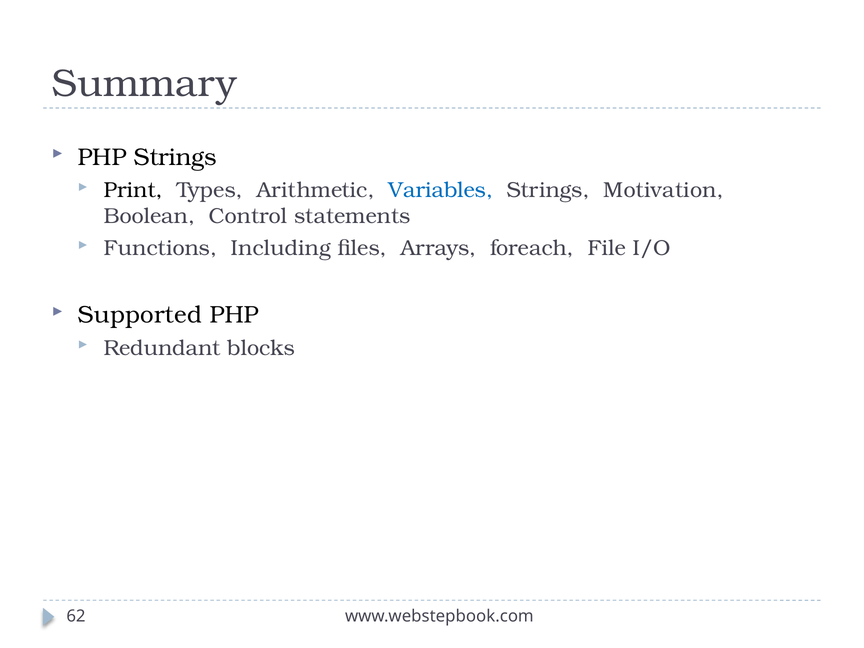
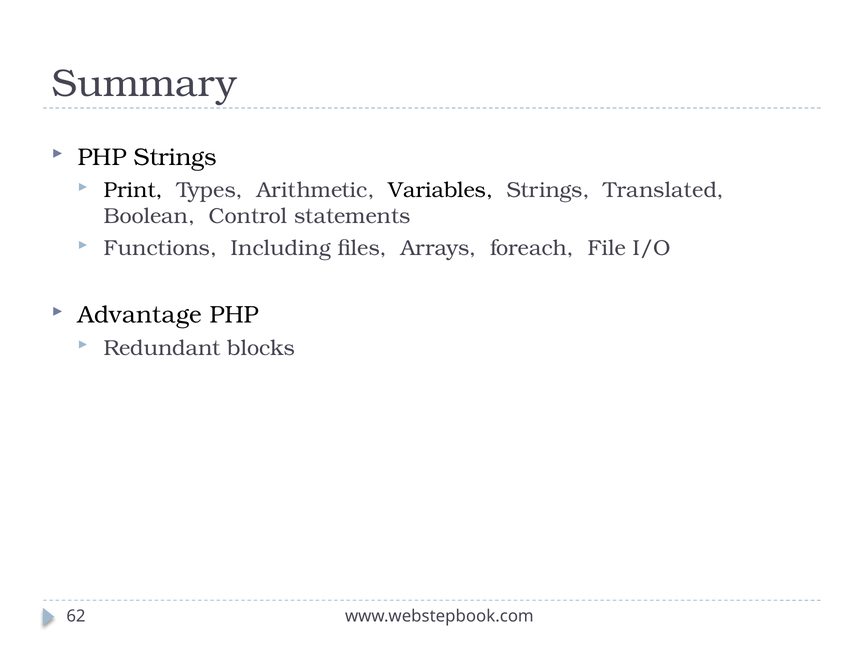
Variables colour: blue -> black
Motivation: Motivation -> Translated
Supported: Supported -> Advantage
